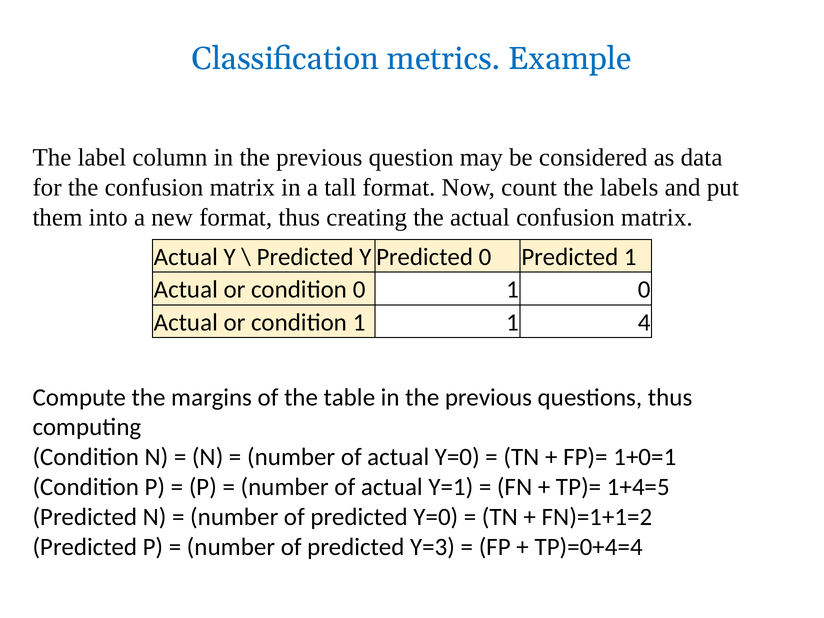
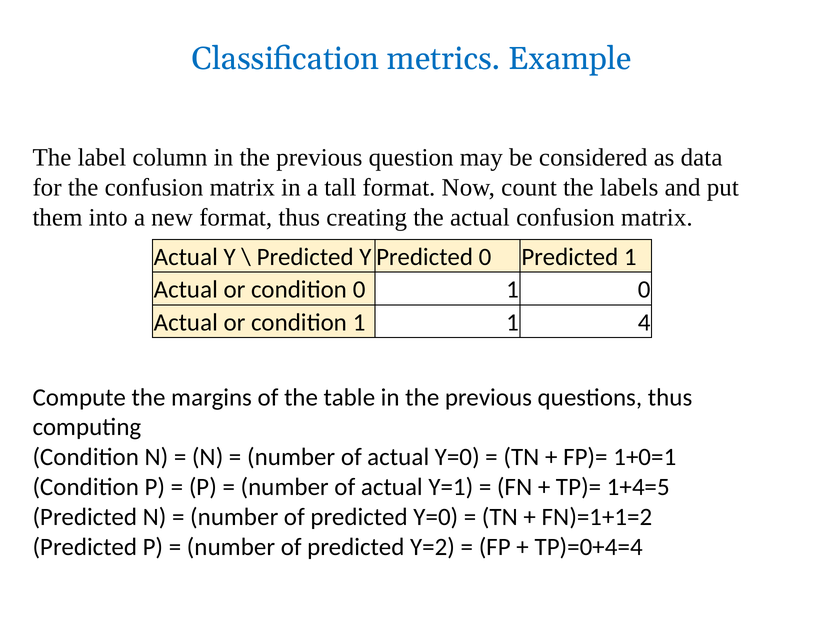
Y=3: Y=3 -> Y=2
